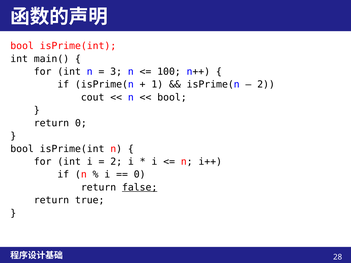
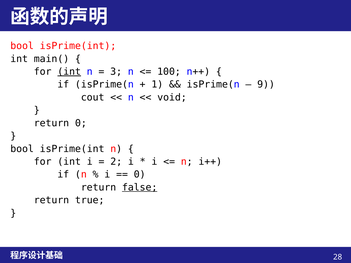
int at (69, 72) underline: none -> present
2 at (266, 85): 2 -> 9
bool at (172, 97): bool -> void
